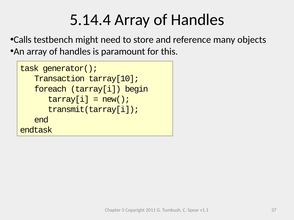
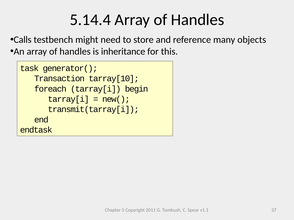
paramount: paramount -> inheritance
